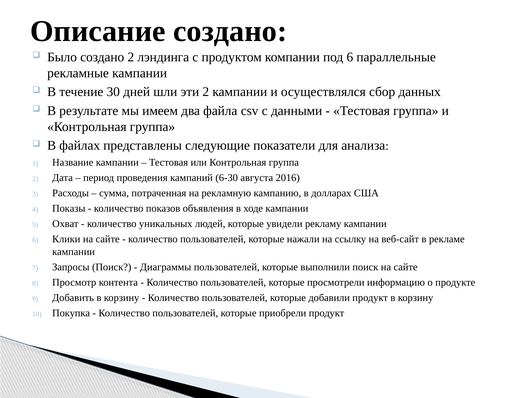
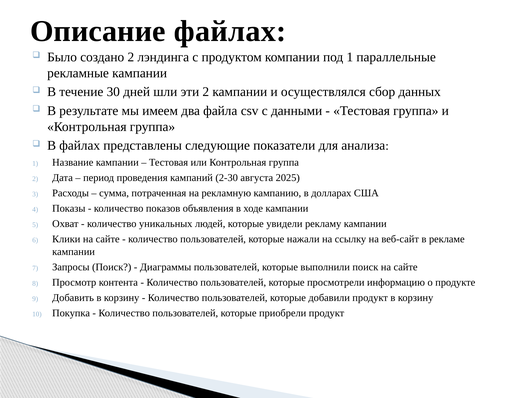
Описание создано: создано -> файлах
под 6: 6 -> 1
6-30: 6-30 -> 2-30
2016: 2016 -> 2025
